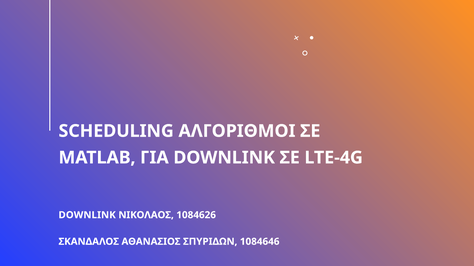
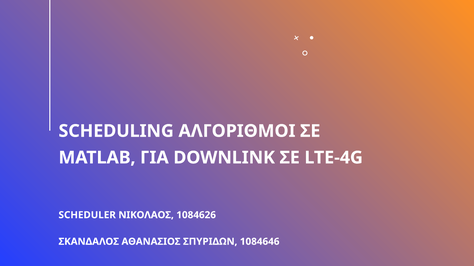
DOWNLINK at (87, 215): DOWNLINK -> SCHEDULER
